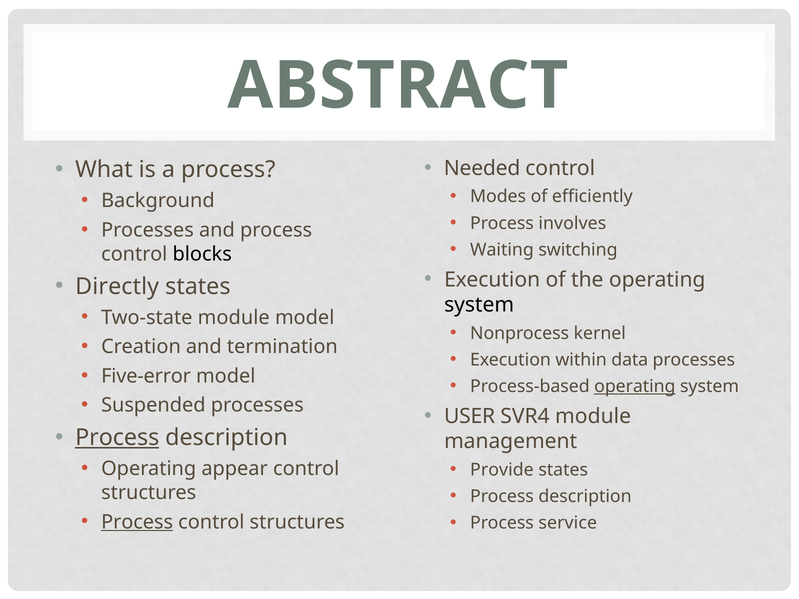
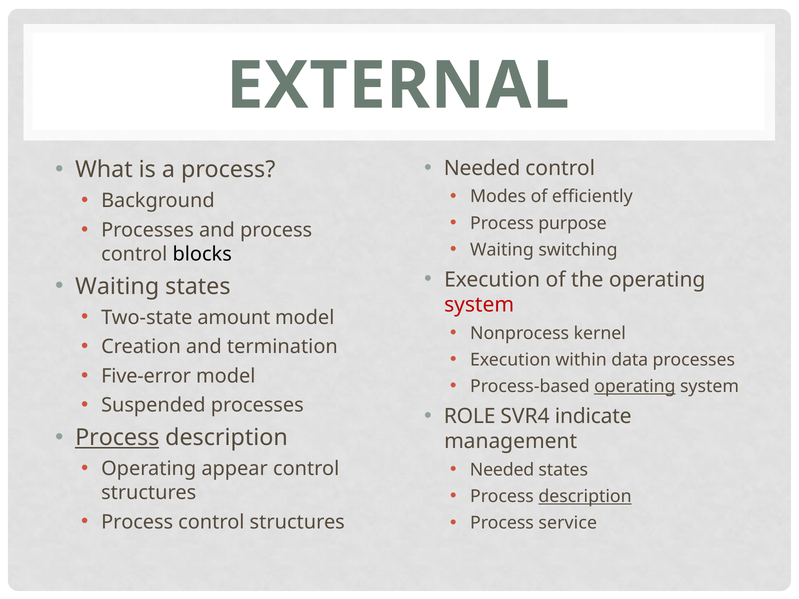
ABSTRACT: ABSTRACT -> EXTERNAL
involves: involves -> purpose
Directly at (117, 287): Directly -> Waiting
system at (479, 305) colour: black -> red
Two-state module: module -> amount
USER: USER -> ROLE
SVR4 module: module -> indicate
Provide at (502, 470): Provide -> Needed
description at (585, 497) underline: none -> present
Process at (137, 522) underline: present -> none
